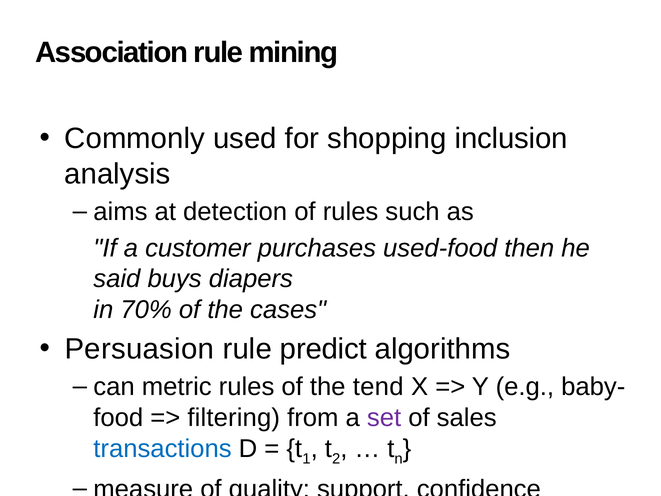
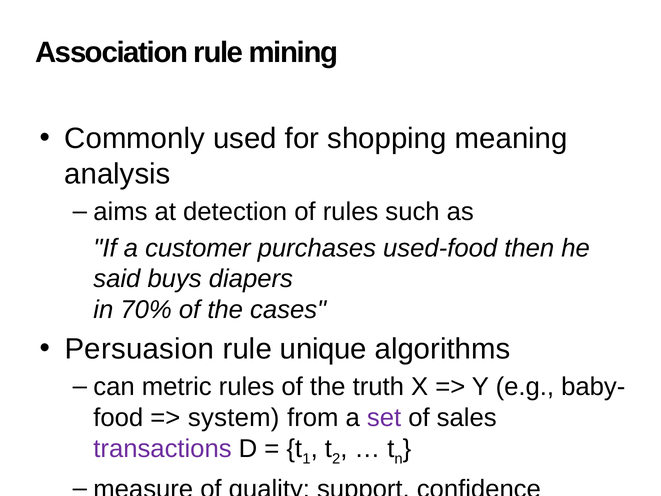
inclusion: inclusion -> meaning
predict: predict -> unique
tend: tend -> truth
filtering: filtering -> system
transactions colour: blue -> purple
